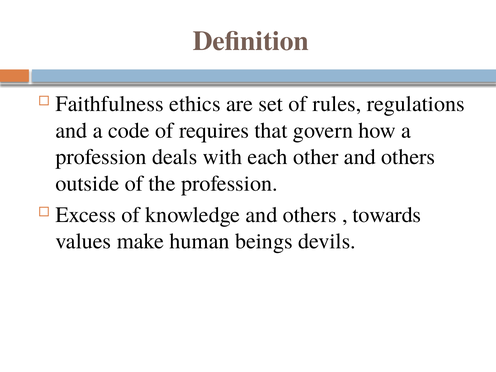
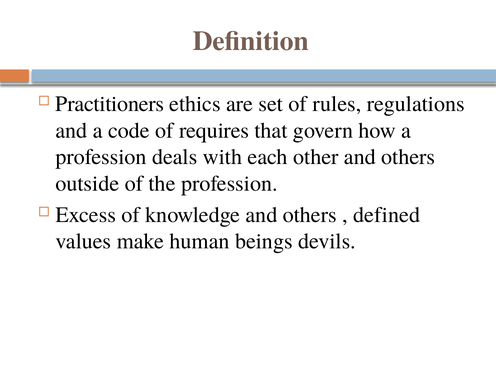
Faithfulness: Faithfulness -> Practitioners
towards: towards -> defined
